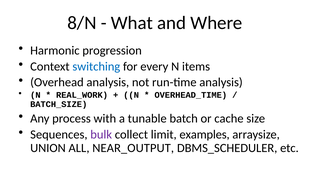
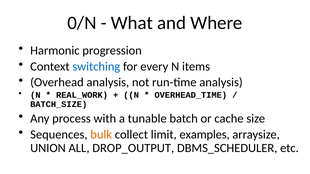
8/N: 8/N -> 0/N
bulk colour: purple -> orange
NEAR_OUTPUT: NEAR_OUTPUT -> DROP_OUTPUT
